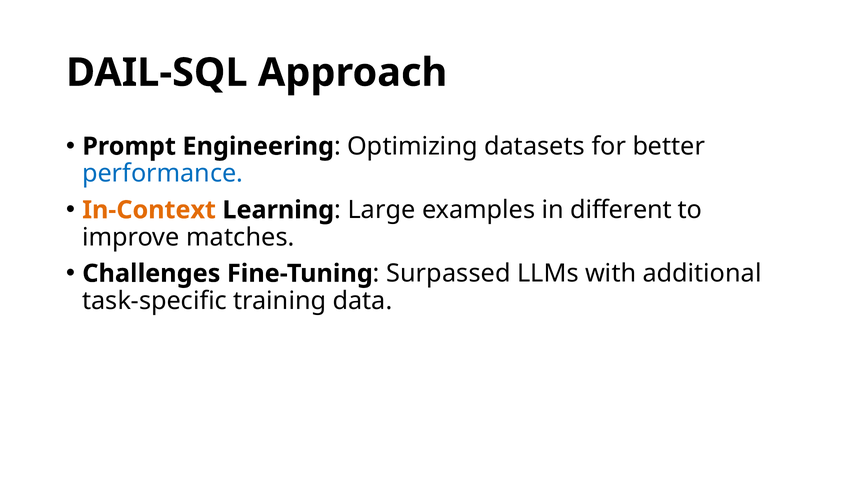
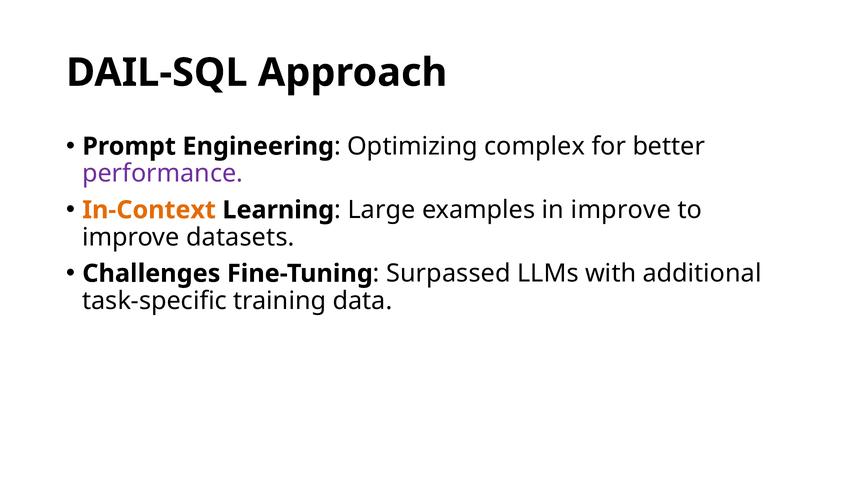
datasets: datasets -> complex
performance colour: blue -> purple
in different: different -> improve
matches: matches -> datasets
